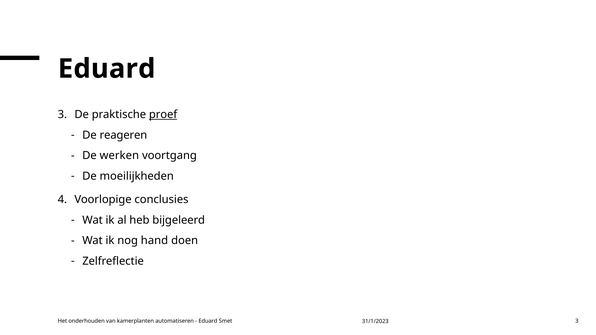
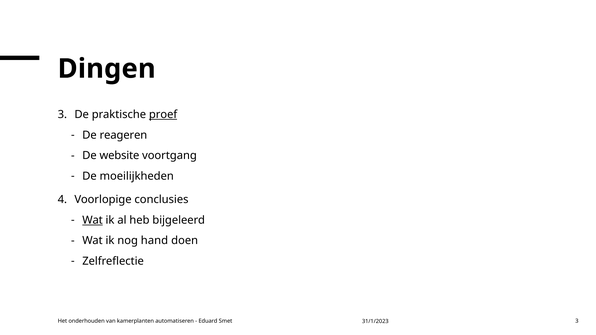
Eduard at (107, 69): Eduard -> Dingen
werken: werken -> website
Wat at (93, 220) underline: none -> present
